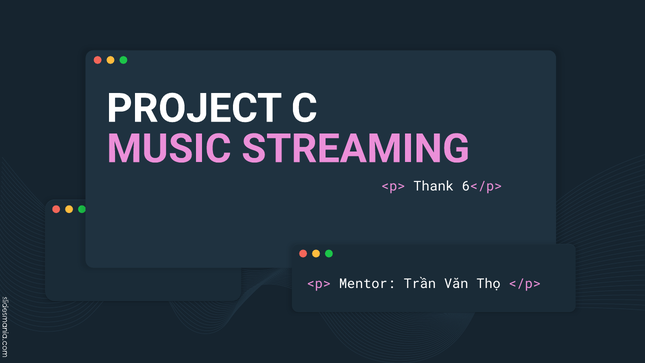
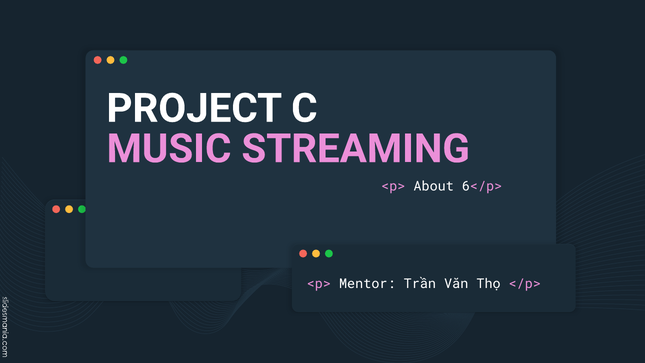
Thank: Thank -> About
